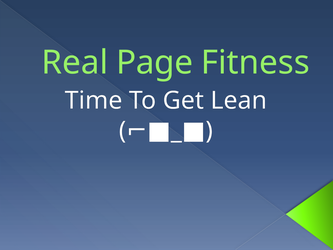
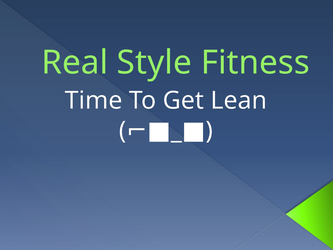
Page: Page -> Style
